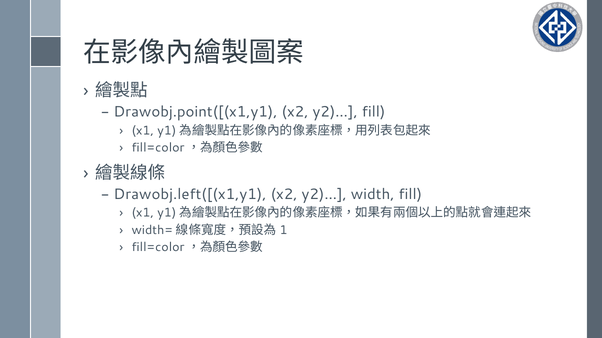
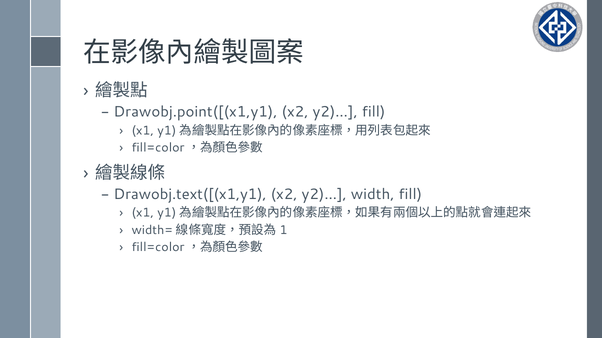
Drawobj.left([(x1,y1: Drawobj.left([(x1,y1 -> Drawobj.text([(x1,y1
